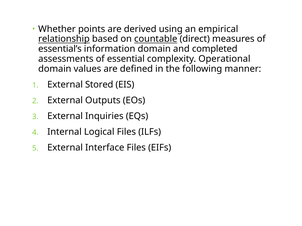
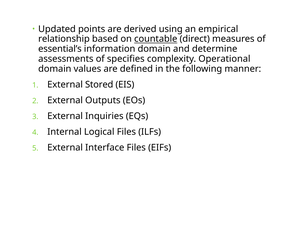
Whether: Whether -> Updated
relationship underline: present -> none
completed: completed -> determine
essential: essential -> specifies
